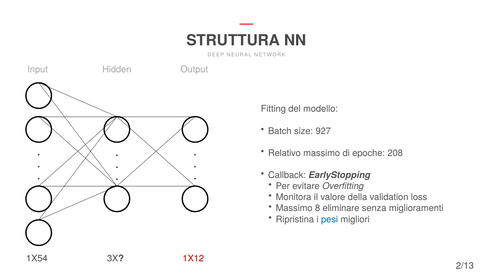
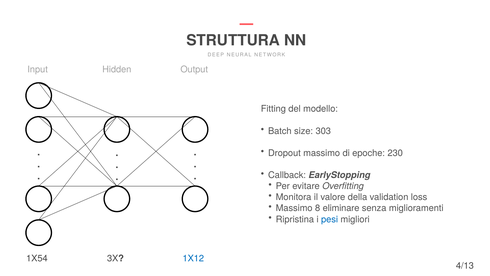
927: 927 -> 303
Relativo: Relativo -> Dropout
208: 208 -> 230
1X12 colour: red -> blue
2/13: 2/13 -> 4/13
